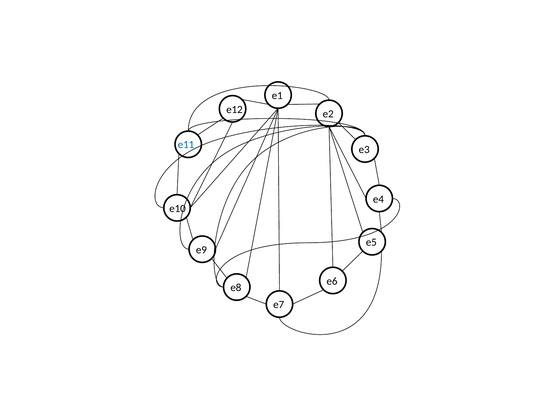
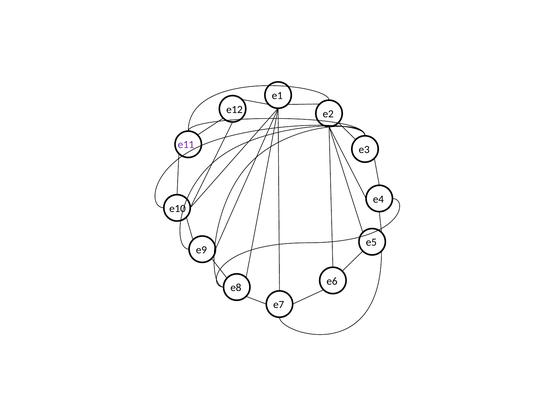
e11 colour: blue -> purple
